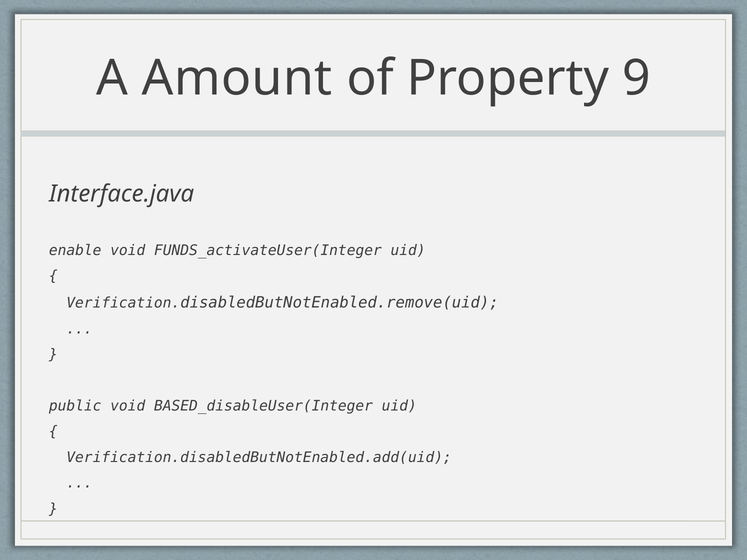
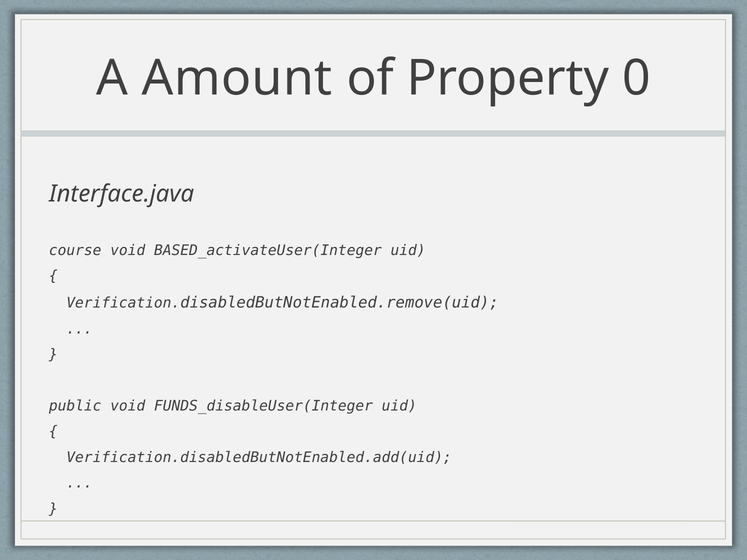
9: 9 -> 0
enable: enable -> course
FUNDS_activateUser(Integer: FUNDS_activateUser(Integer -> BASED_activateUser(Integer
BASED_disableUser(Integer: BASED_disableUser(Integer -> FUNDS_disableUser(Integer
